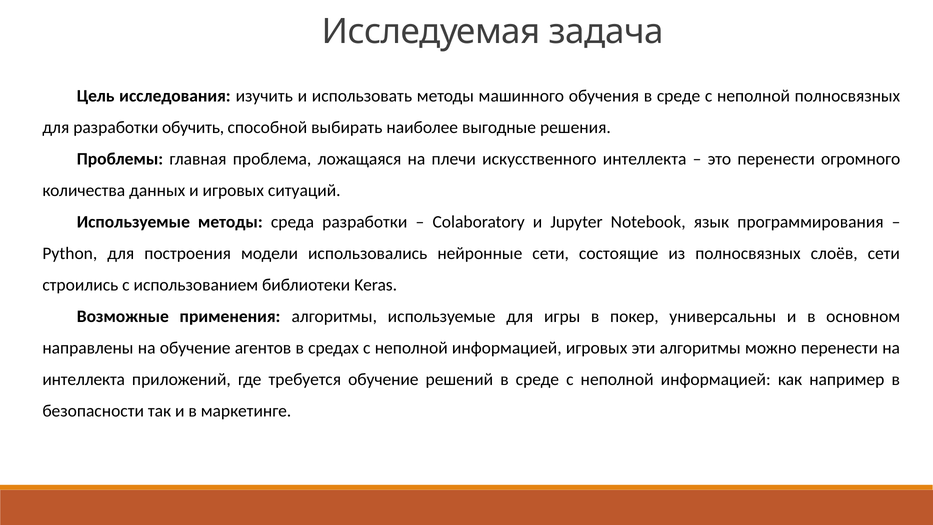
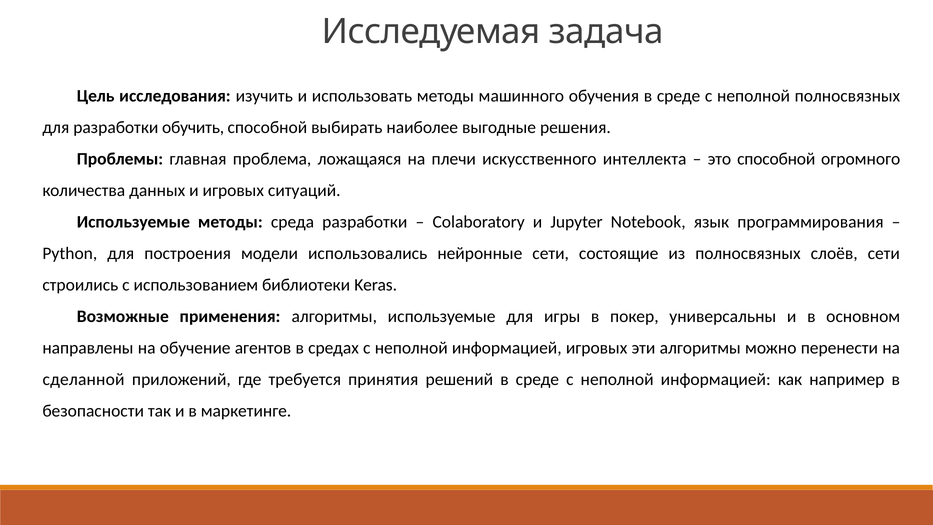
это перенести: перенести -> способной
интеллекта at (84, 380): интеллекта -> сделанной
требуется обучение: обучение -> принятия
